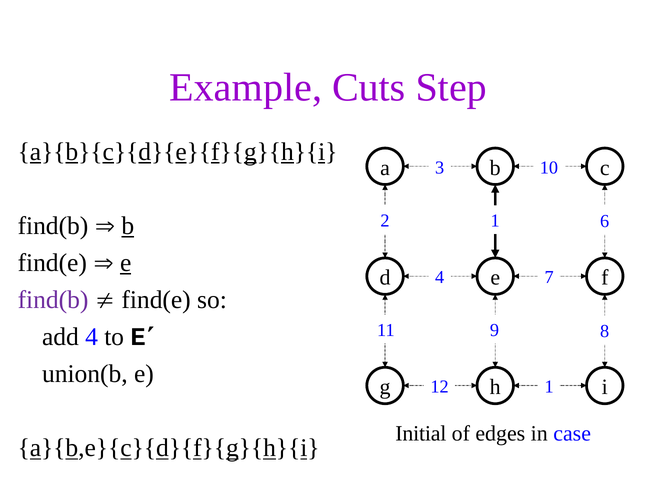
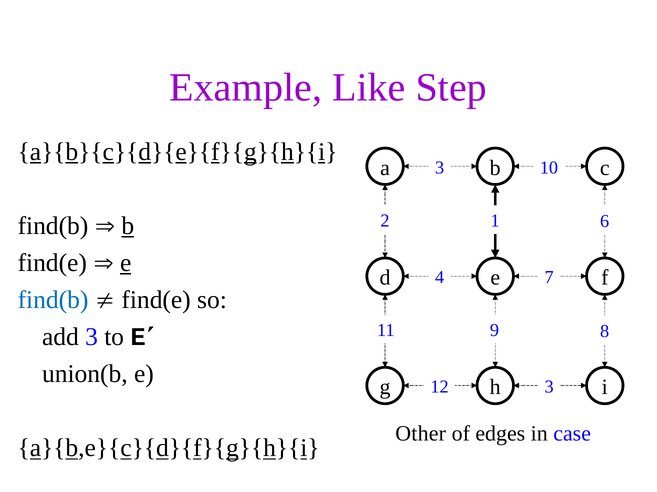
Cuts: Cuts -> Like
find(b at (53, 300) colour: purple -> blue
add 4: 4 -> 3
12 1: 1 -> 3
Initial: Initial -> Other
